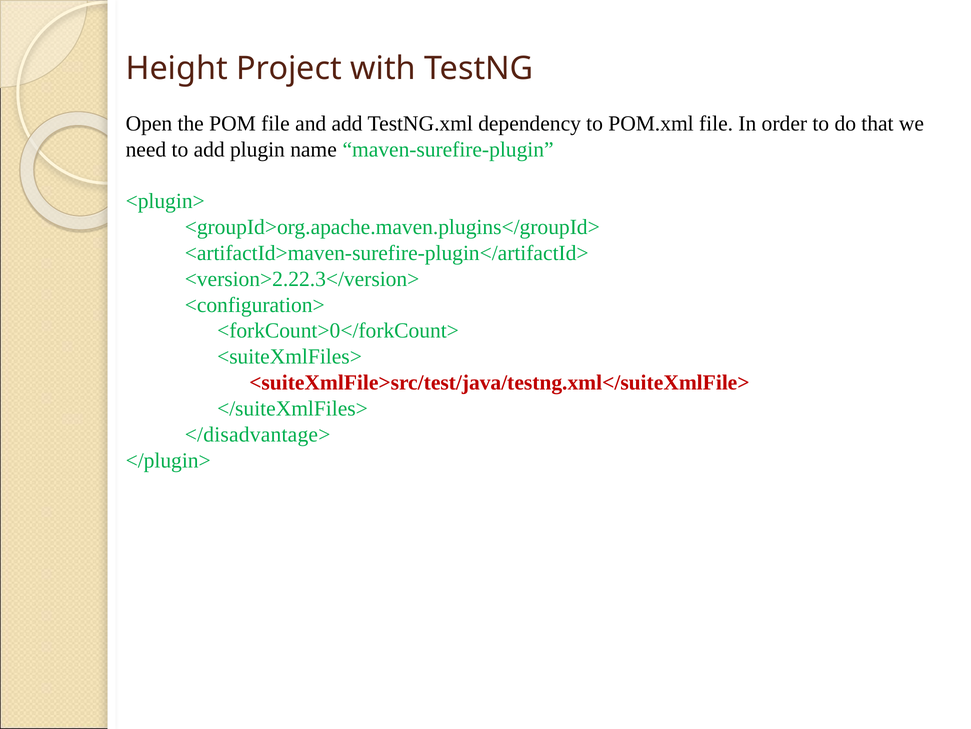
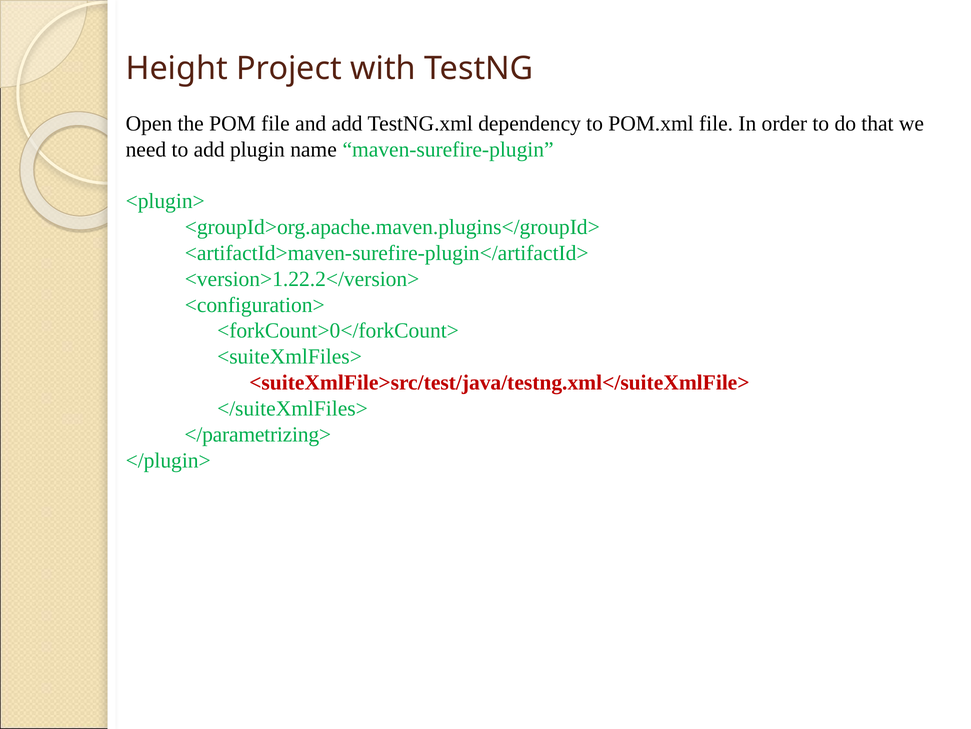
<version>2.22.3</version>: <version>2.22.3</version> -> <version>1.22.2</version>
</disadvantage>: </disadvantage> -> </parametrizing>
